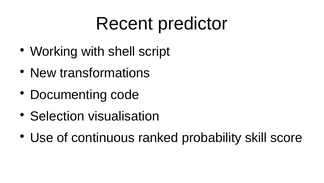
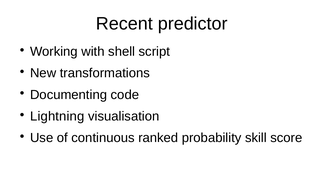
Selection: Selection -> Lightning
